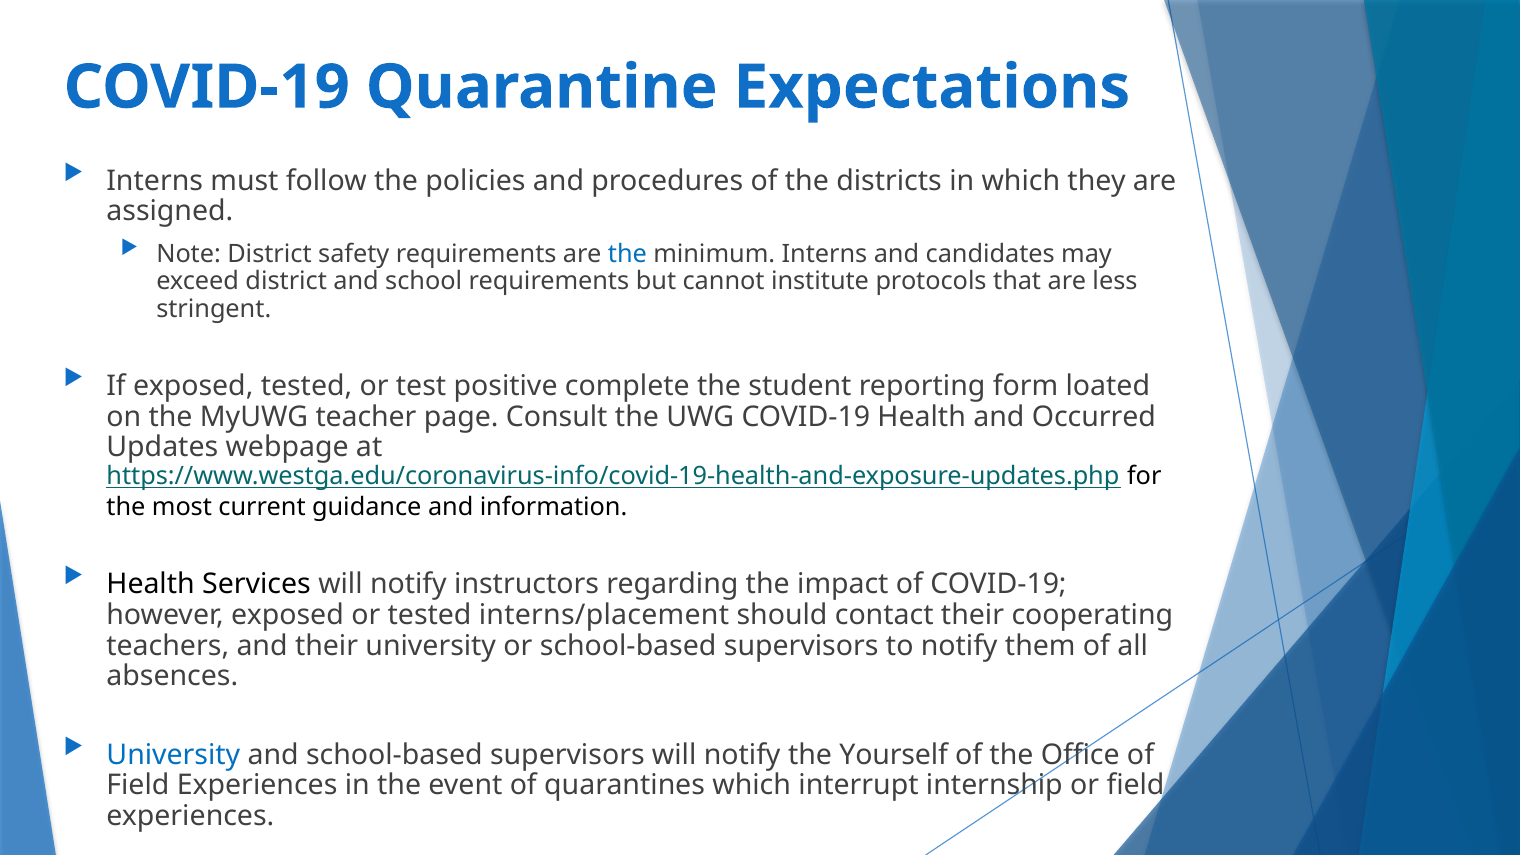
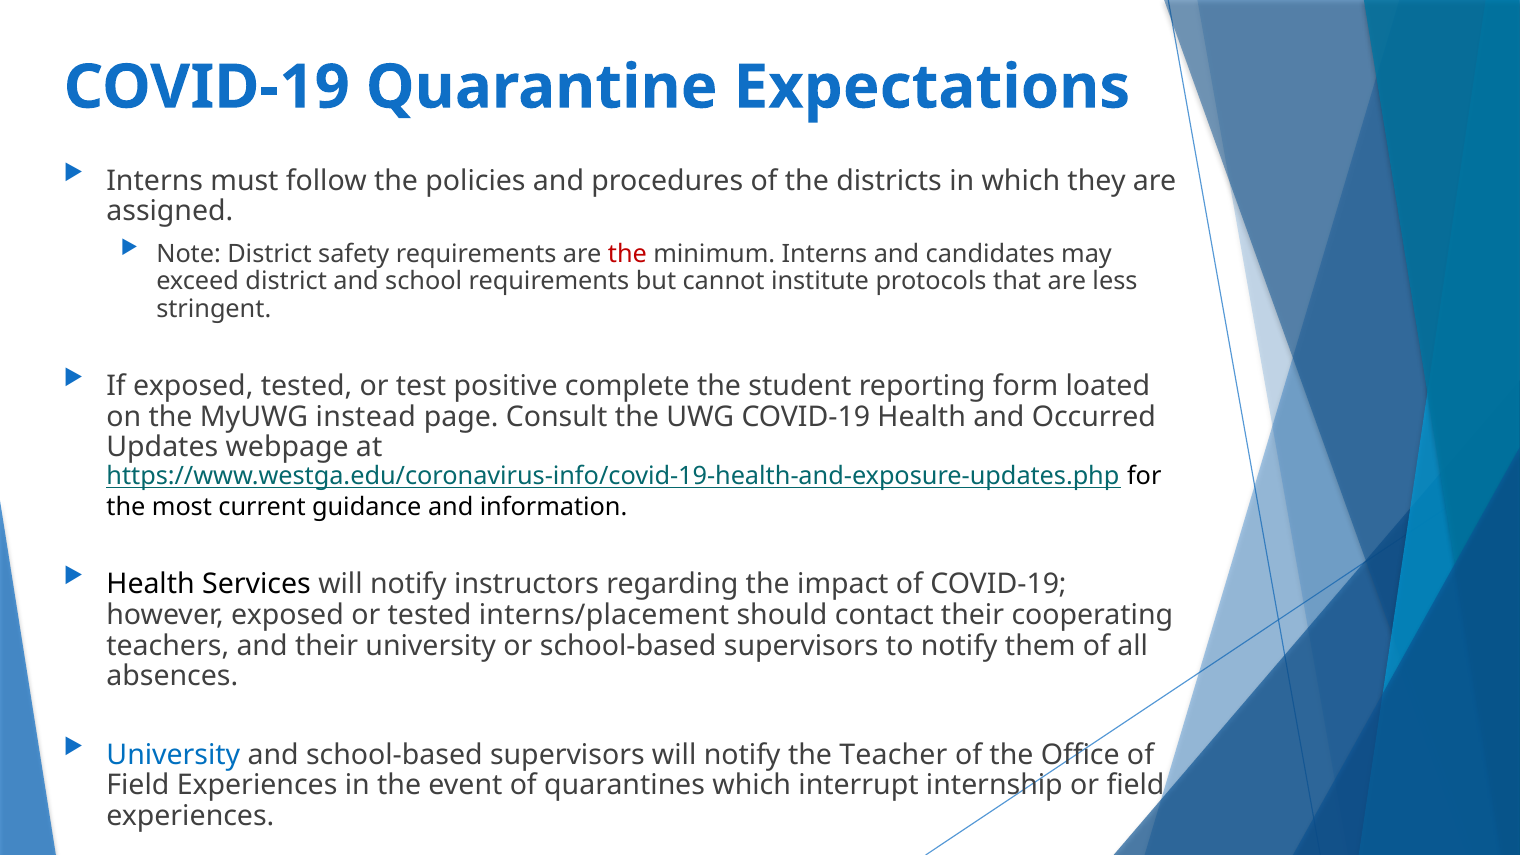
the at (627, 254) colour: blue -> red
teacher: teacher -> instead
Yourself: Yourself -> Teacher
